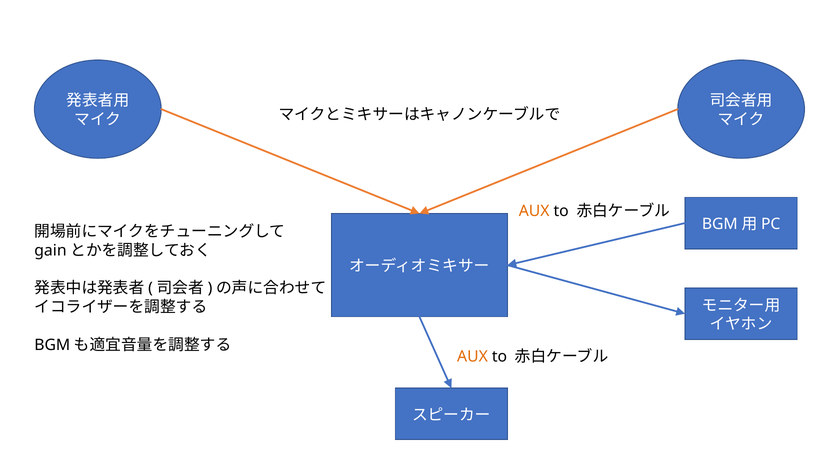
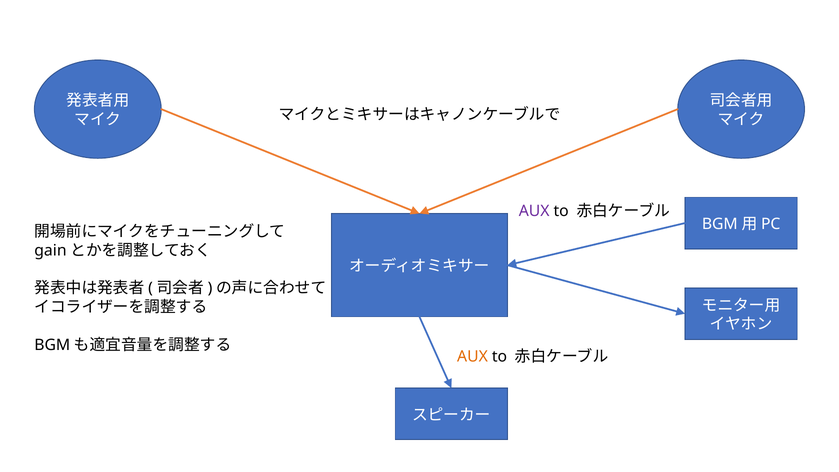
AUX at (534, 211) colour: orange -> purple
